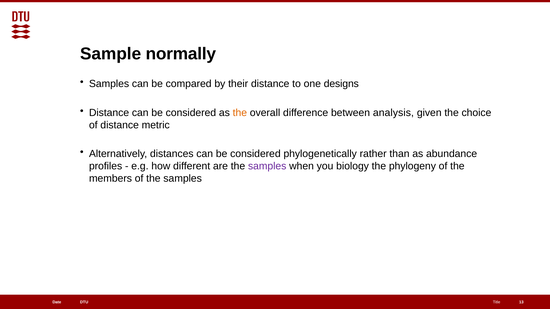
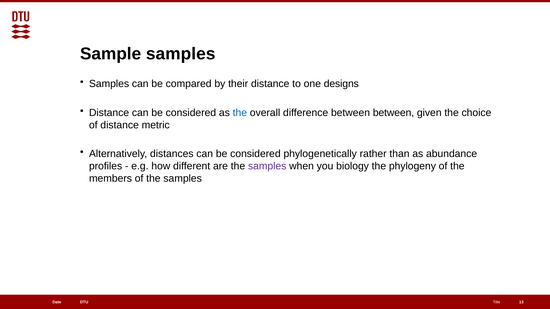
Sample normally: normally -> samples
the at (240, 113) colour: orange -> blue
between analysis: analysis -> between
